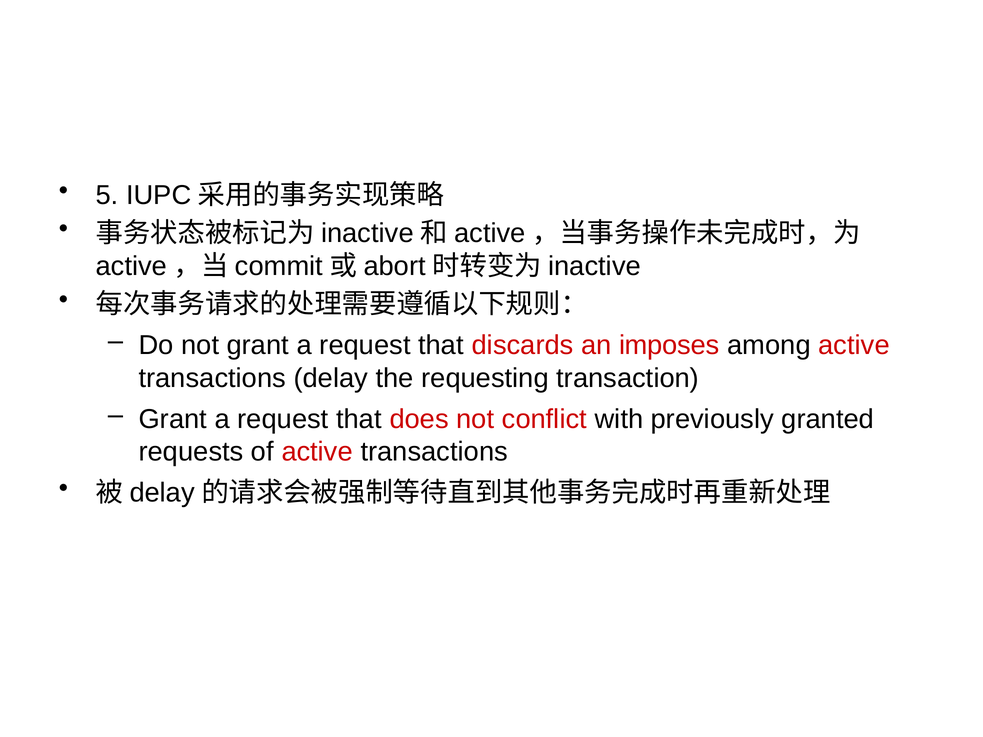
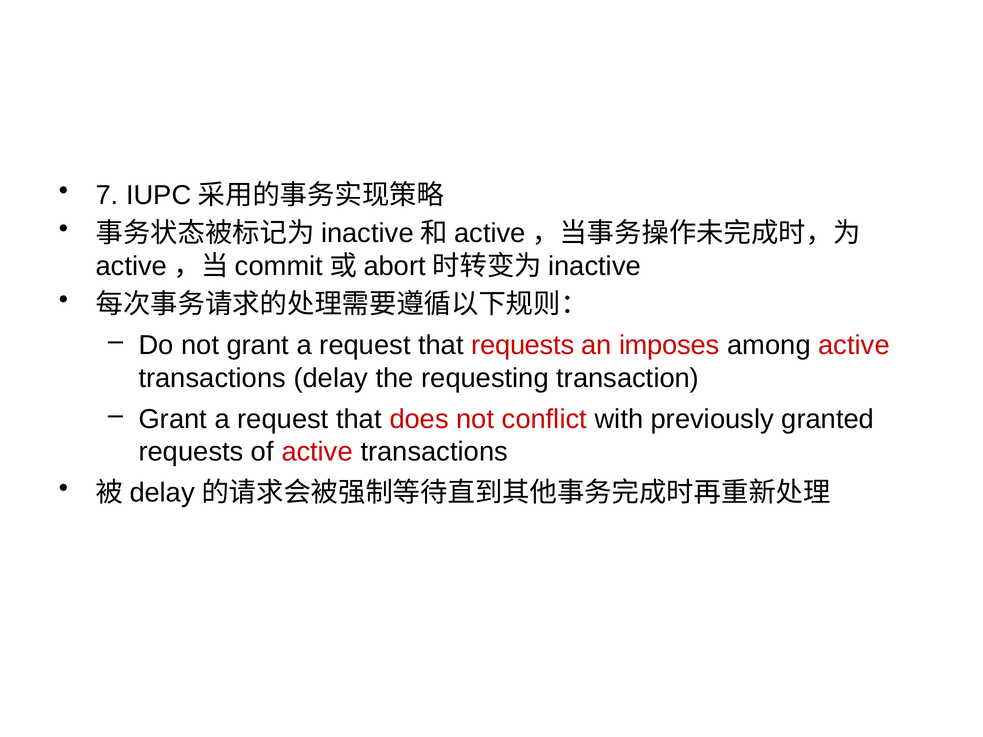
5: 5 -> 7
that discards: discards -> requests
